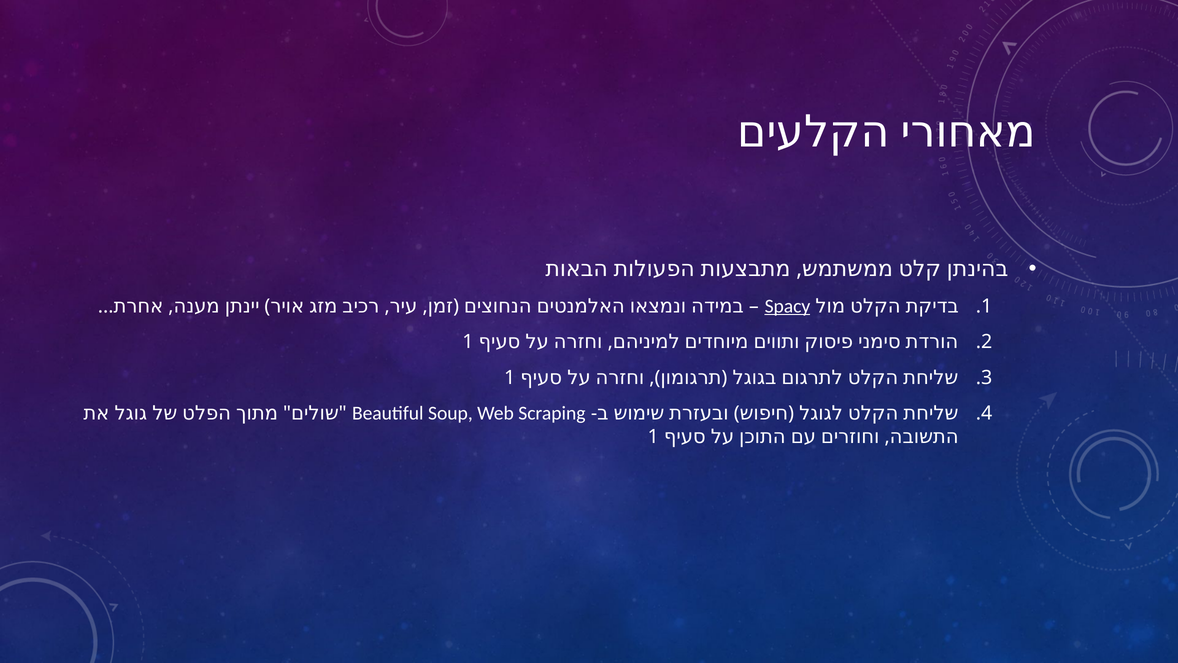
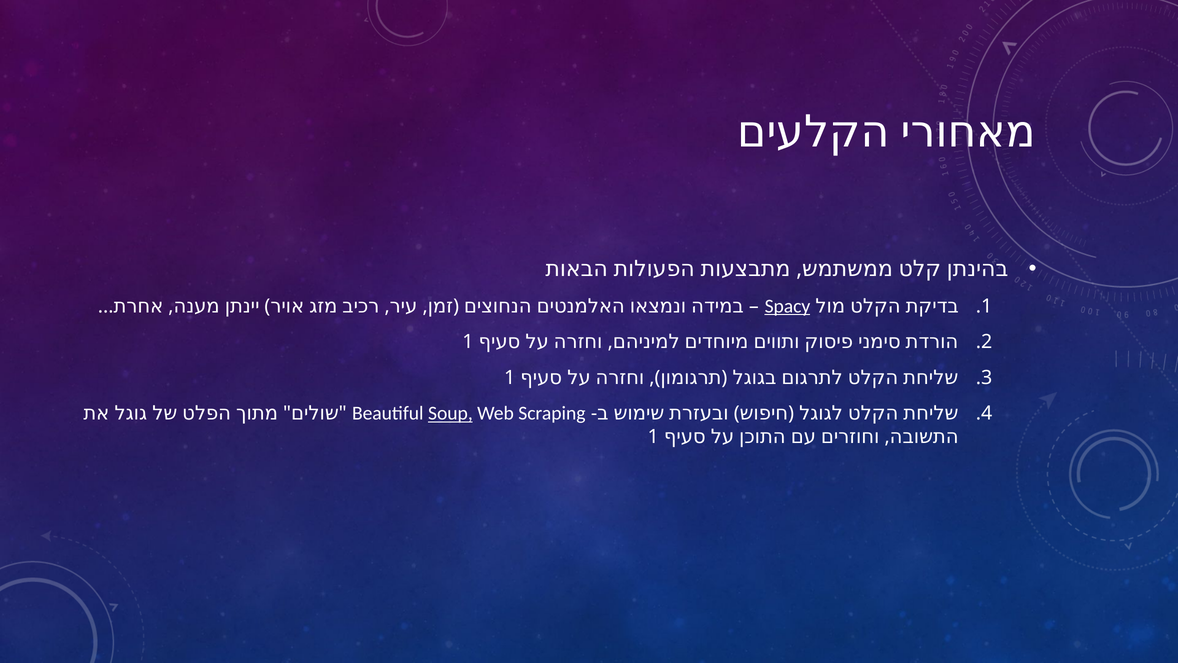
Soup underline: none -> present
